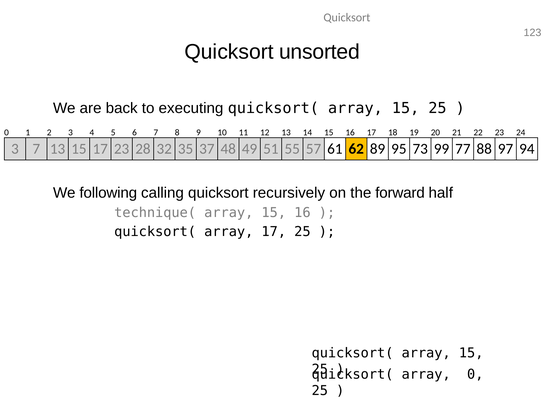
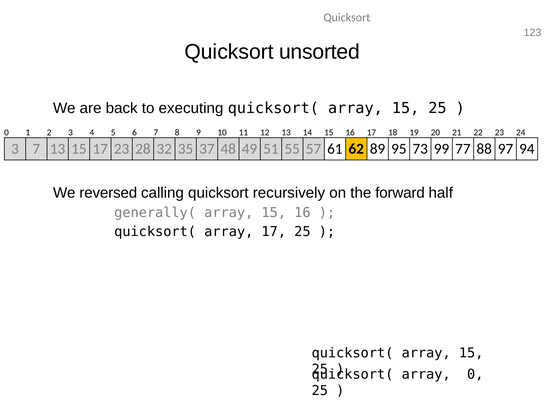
following: following -> reversed
technique(: technique( -> generally(
